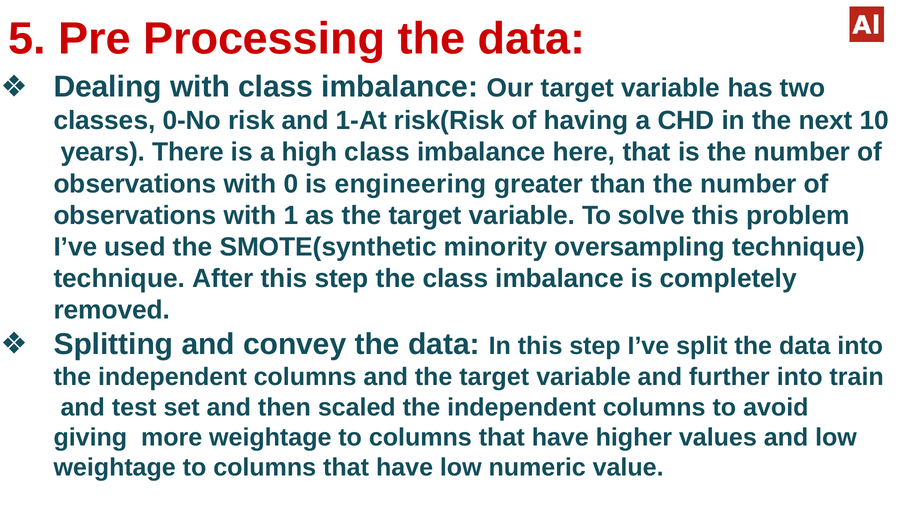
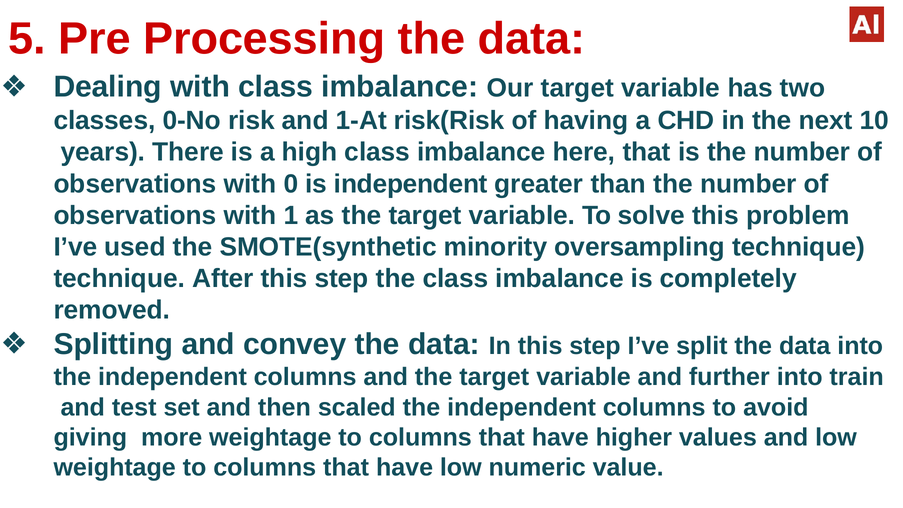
is engineering: engineering -> independent
